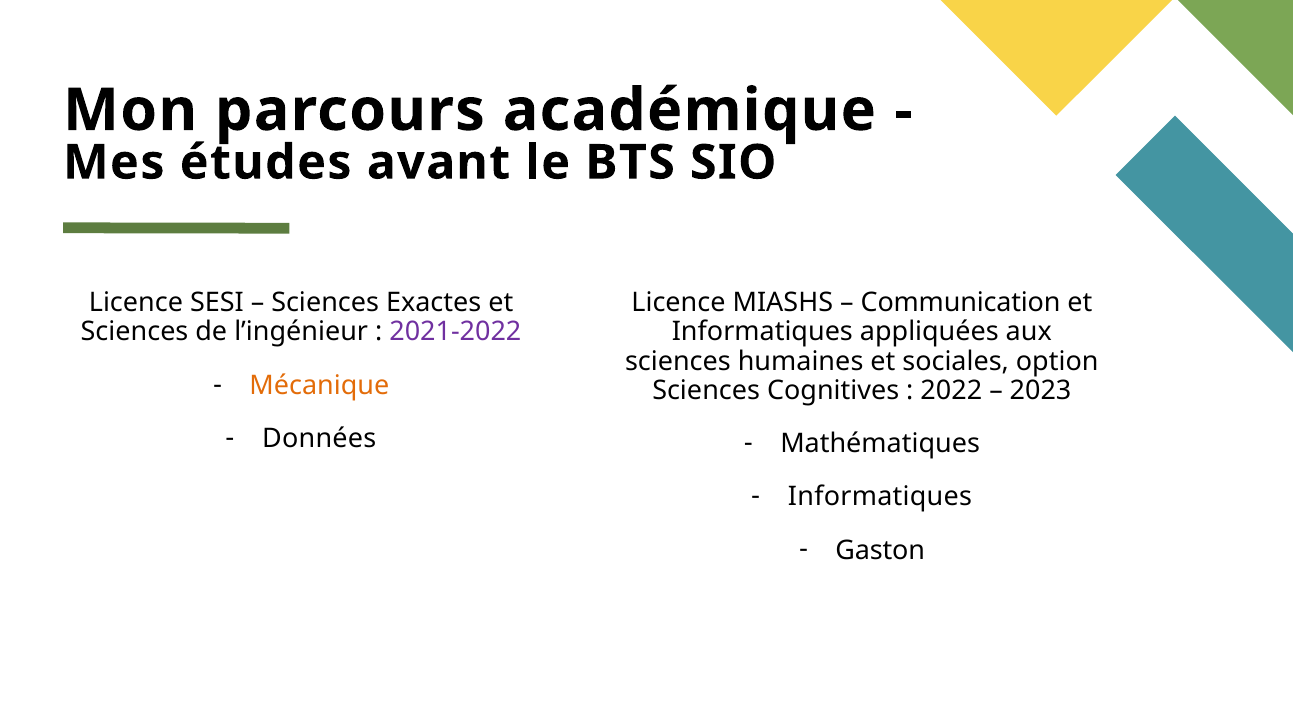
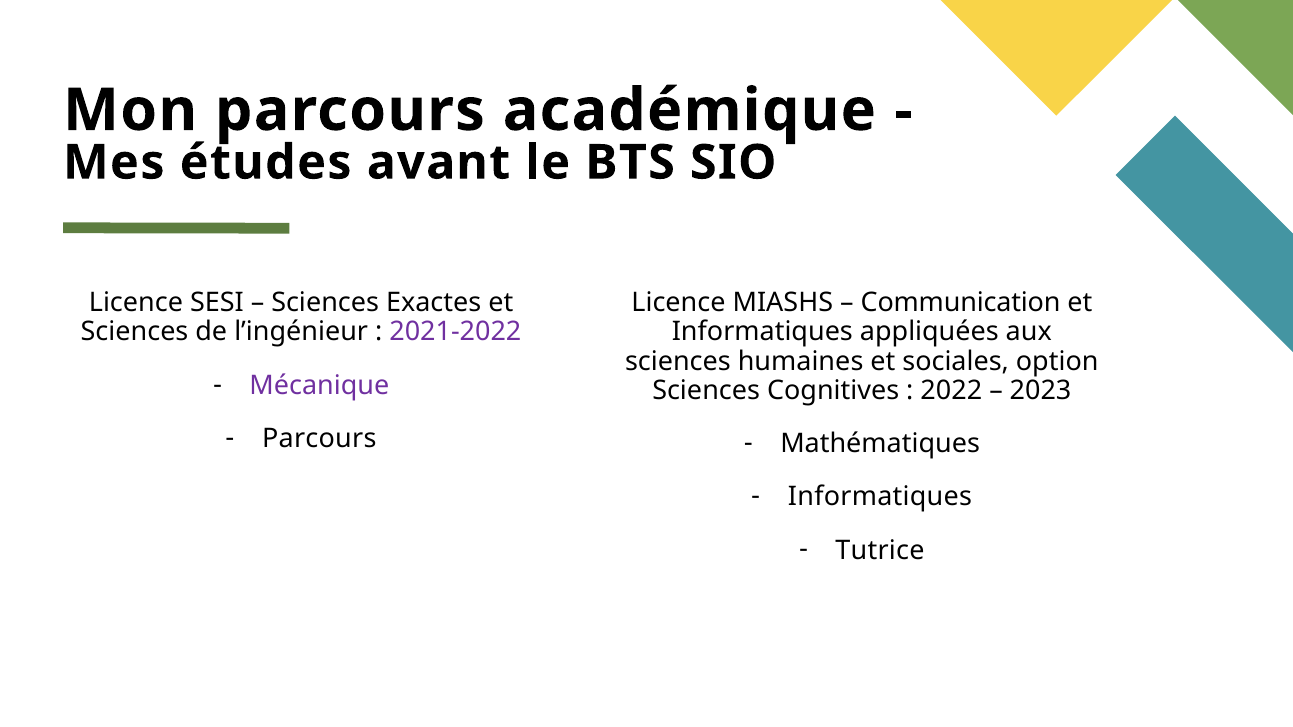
Mécanique colour: orange -> purple
Données at (319, 439): Données -> Parcours
Gaston: Gaston -> Tutrice
